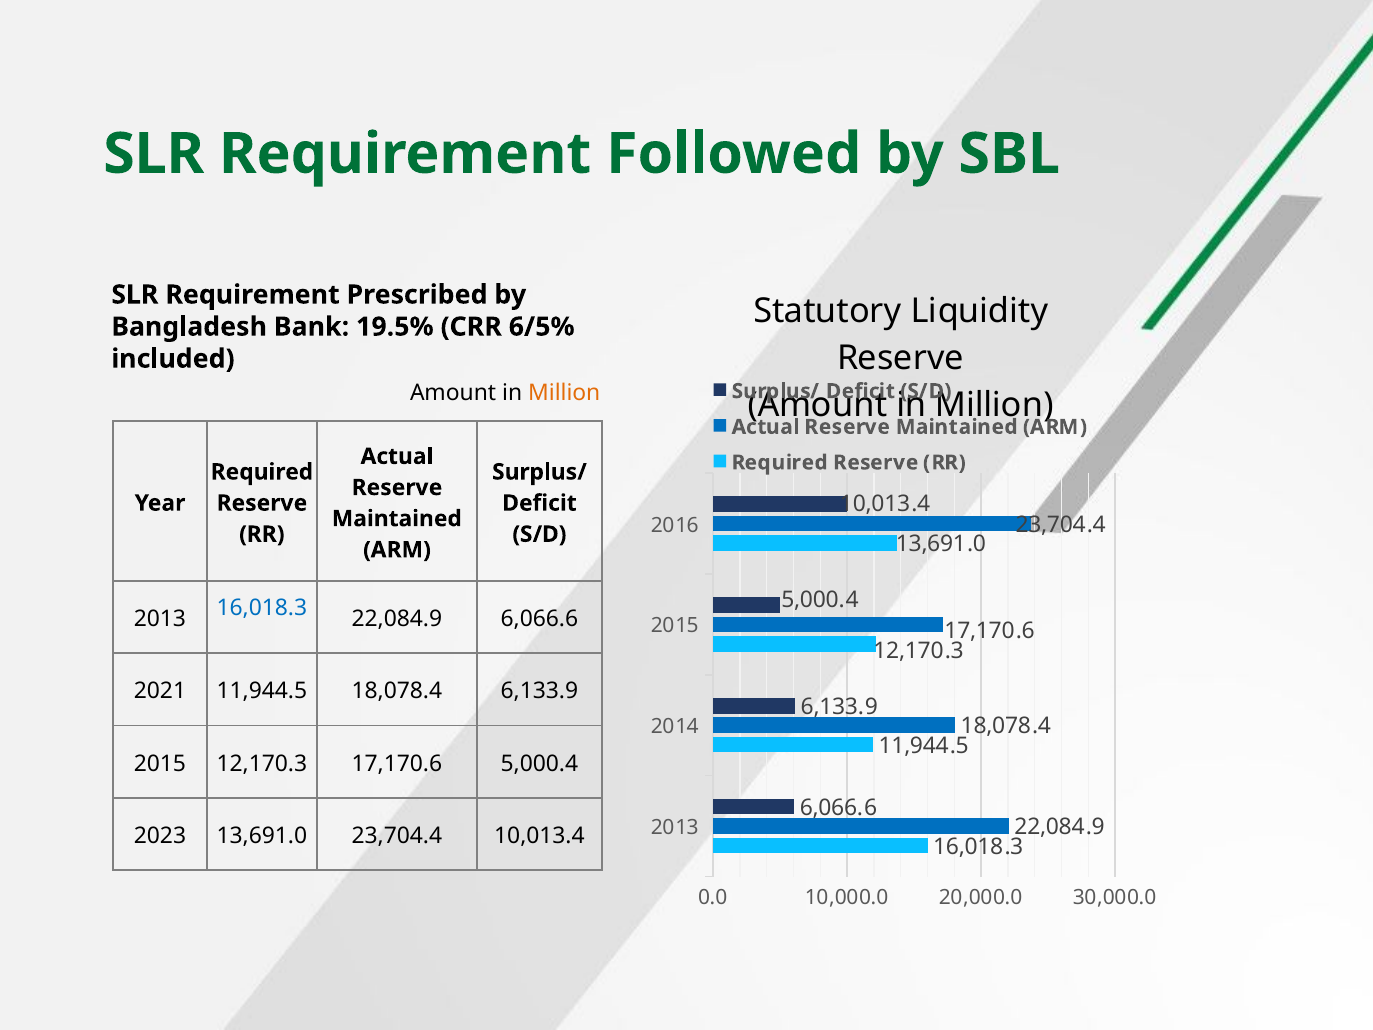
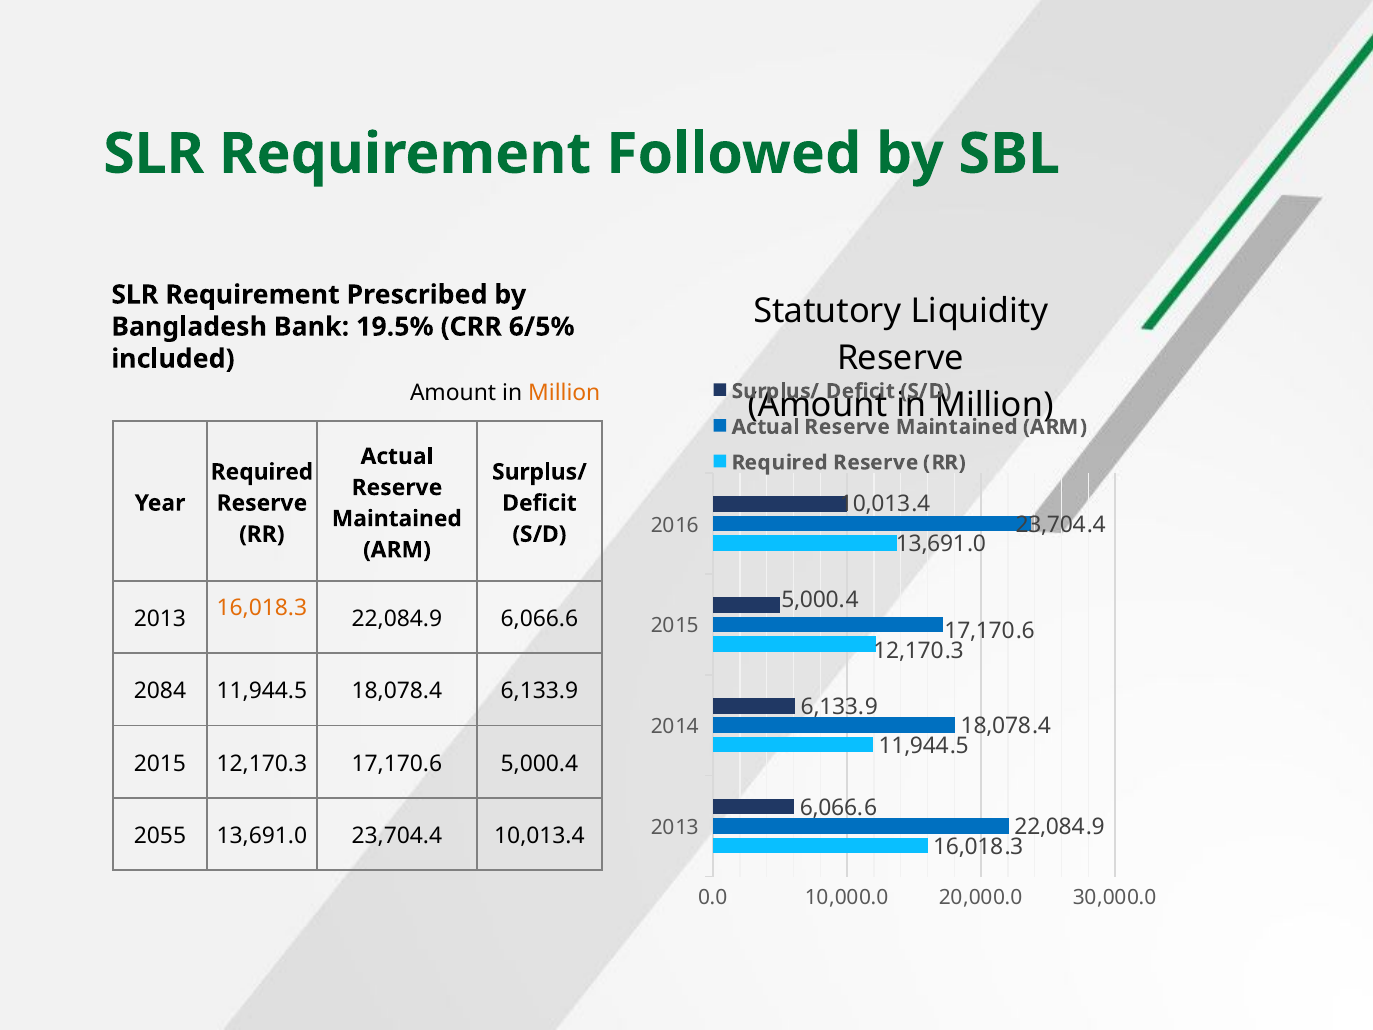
16,018.3 at (262, 608) colour: blue -> orange
2021: 2021 -> 2084
2023: 2023 -> 2055
